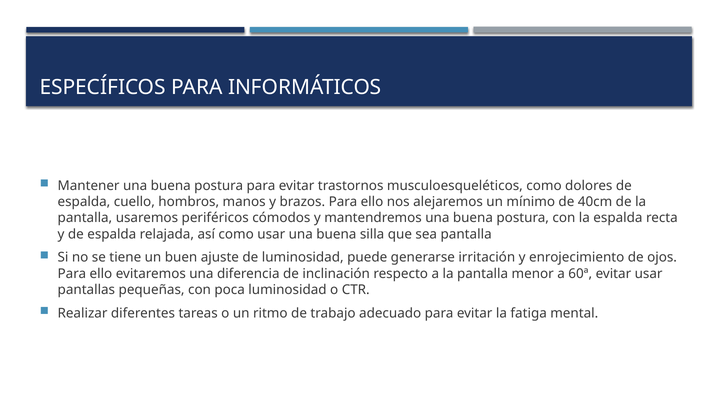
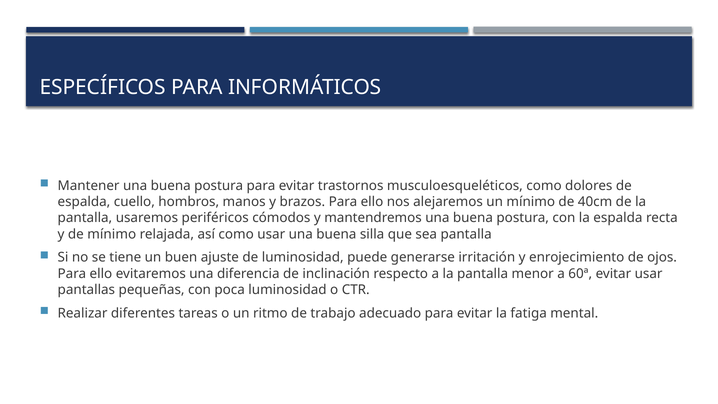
y de espalda: espalda -> mínimo
